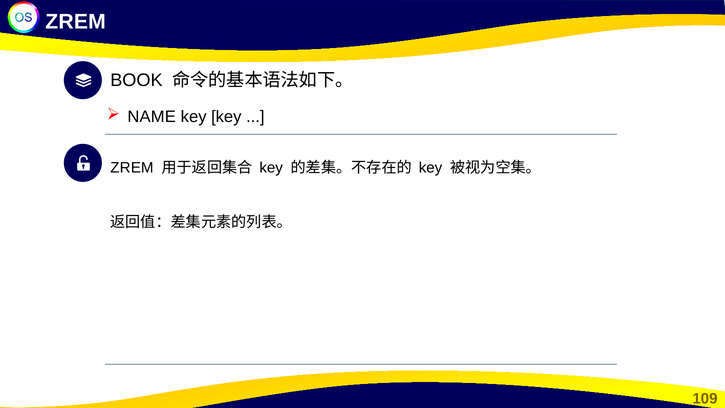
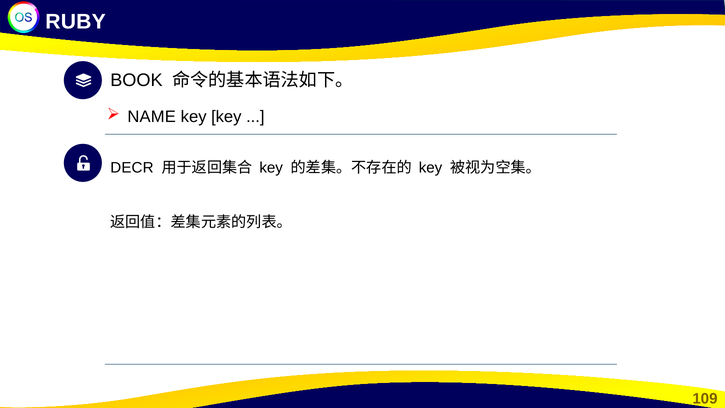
ZREM at (76, 22): ZREM -> RUBY
ZREM at (132, 168): ZREM -> DECR
